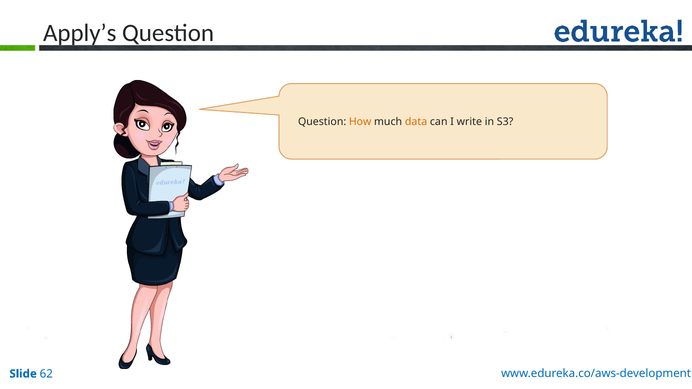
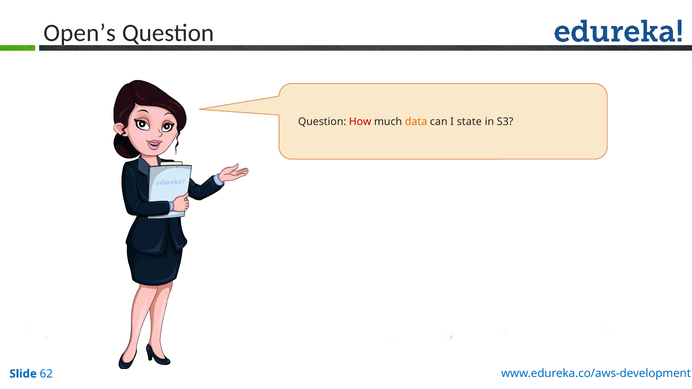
Apply’s: Apply’s -> Open’s
How colour: orange -> red
write: write -> state
